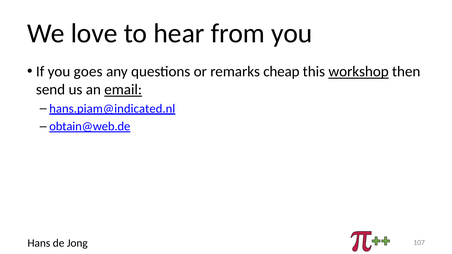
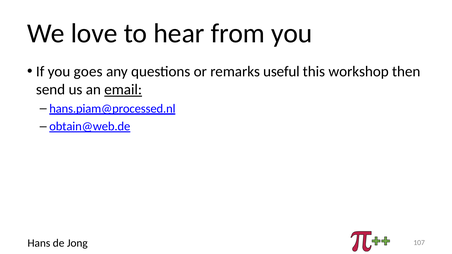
cheap: cheap -> useful
workshop underline: present -> none
hans.piam@indicated.nl: hans.piam@indicated.nl -> hans.piam@processed.nl
